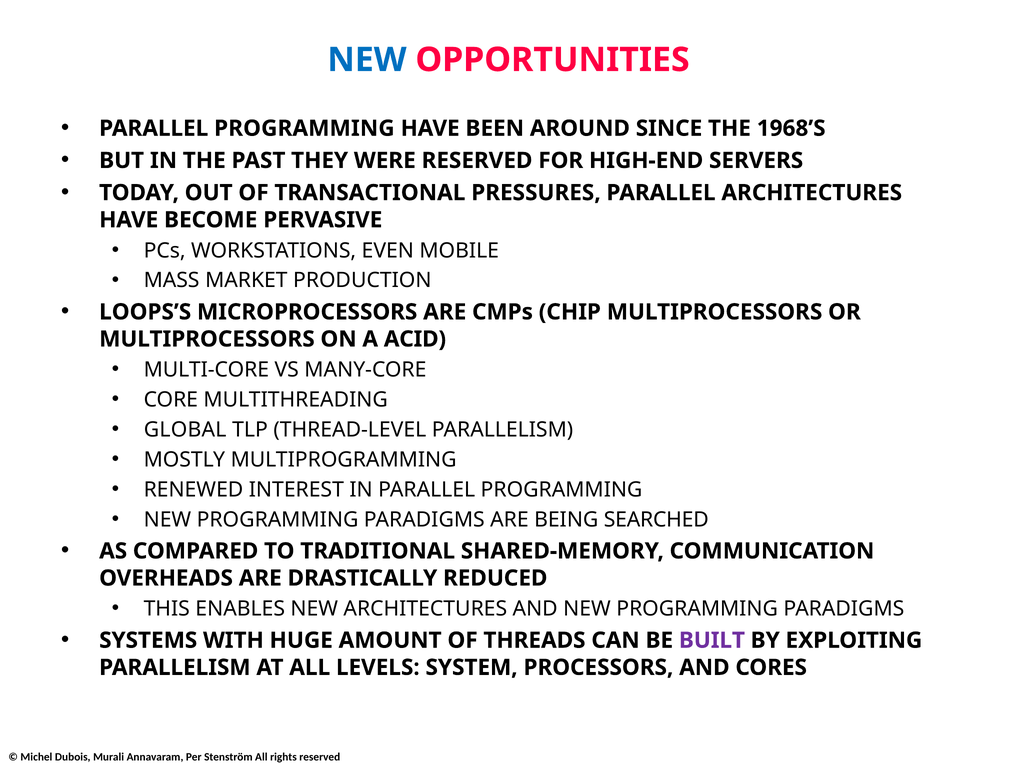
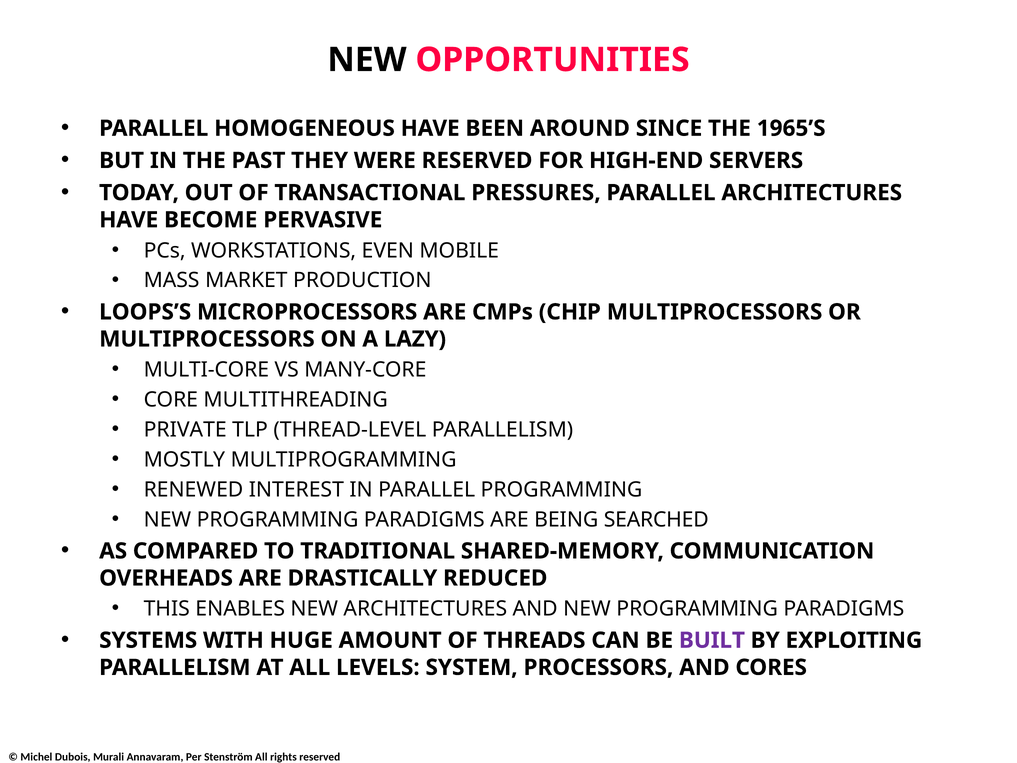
NEW at (367, 60) colour: blue -> black
PROGRAMMING at (304, 128): PROGRAMMING -> HOMOGENEOUS
1968’S: 1968’S -> 1965’S
ACID: ACID -> LAZY
GLOBAL: GLOBAL -> PRIVATE
